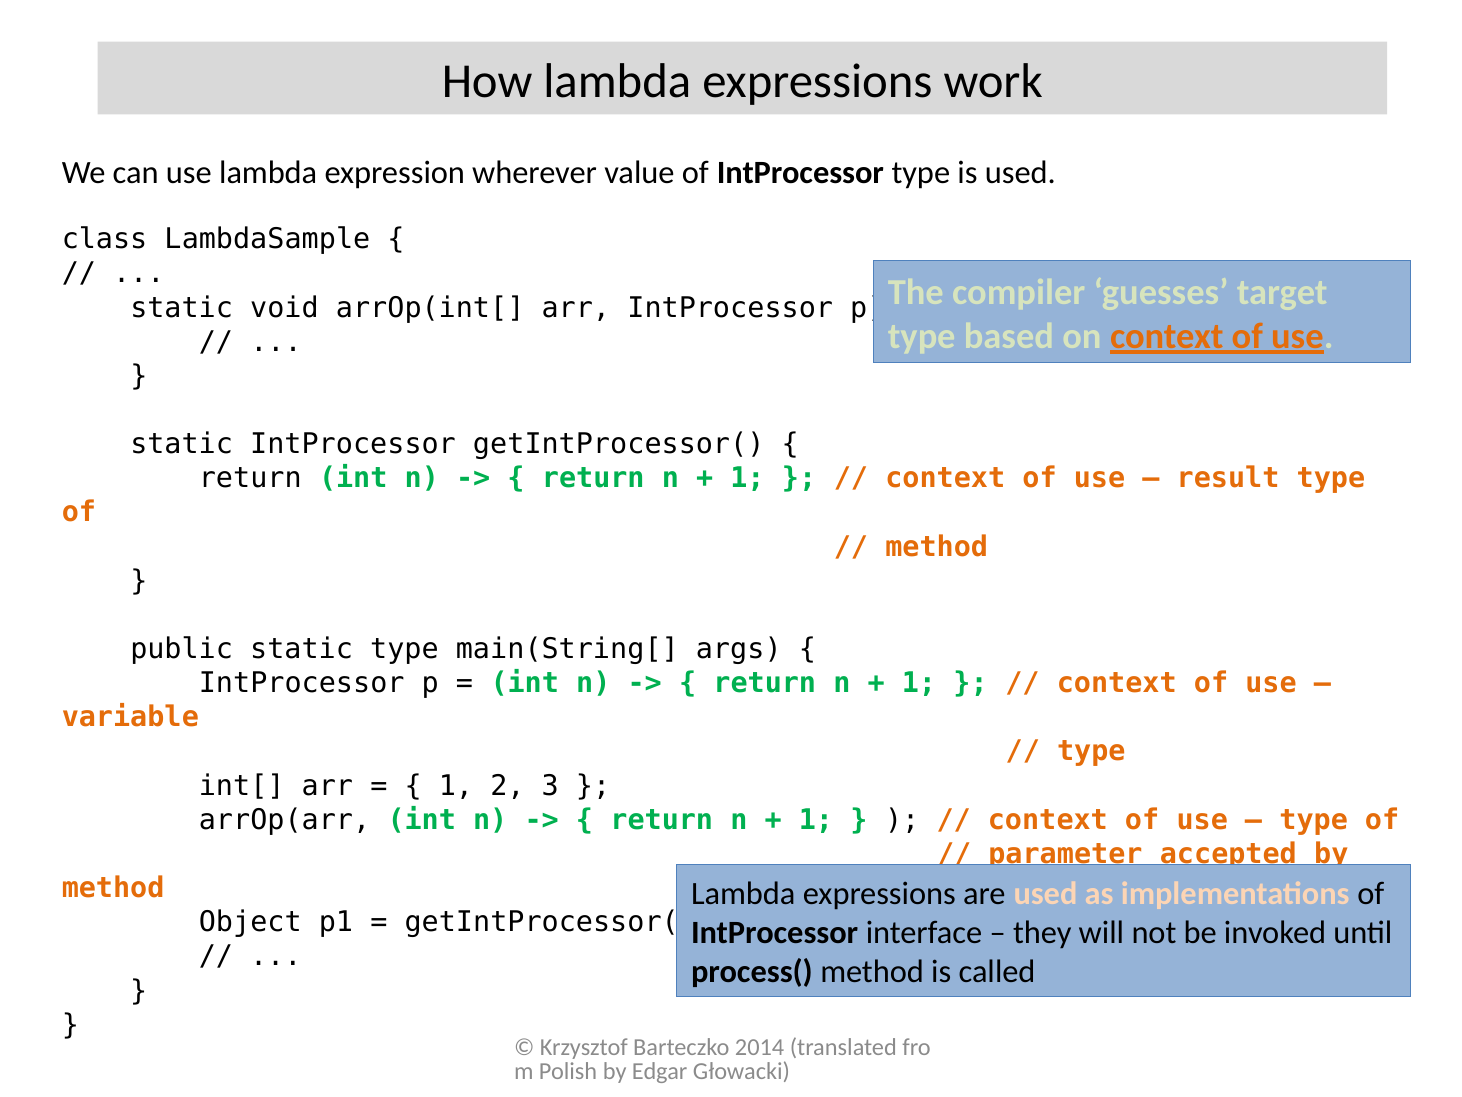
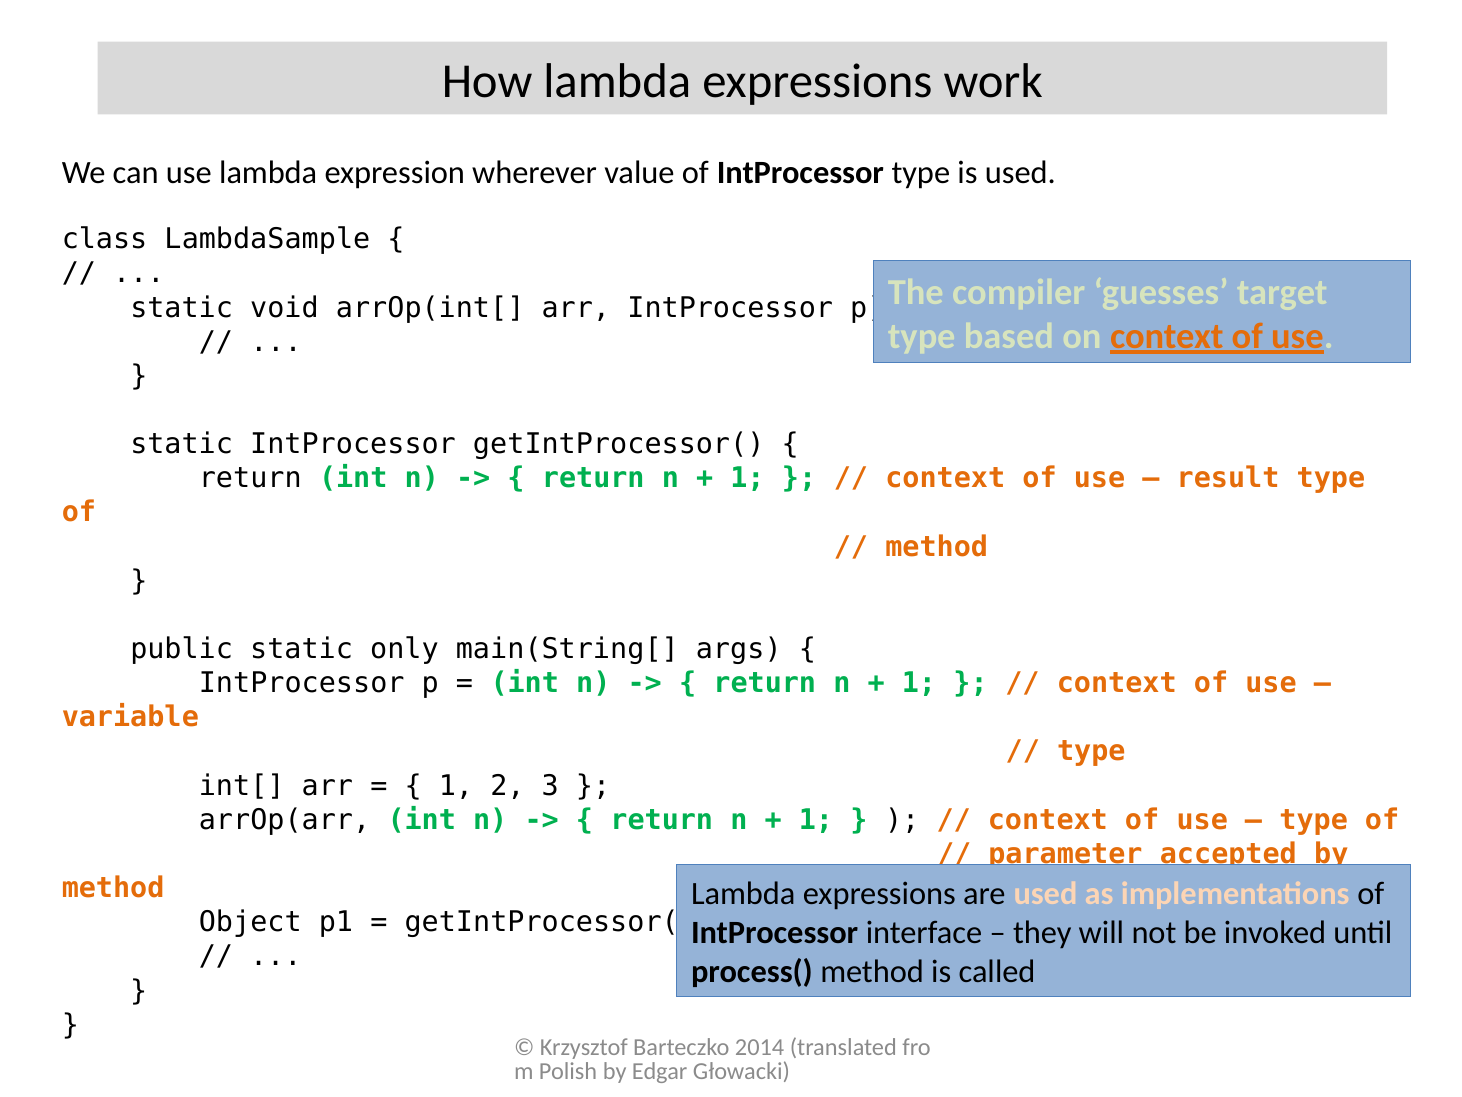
static type: type -> only
